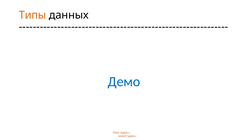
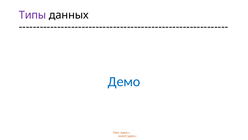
Типы colour: orange -> purple
